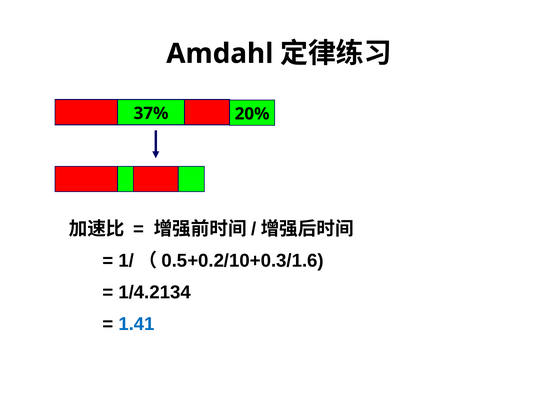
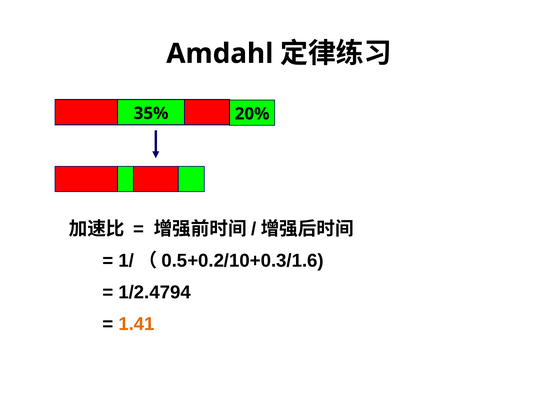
37%: 37% -> 35%
1/4.2134: 1/4.2134 -> 1/2.4794
1.41 colour: blue -> orange
